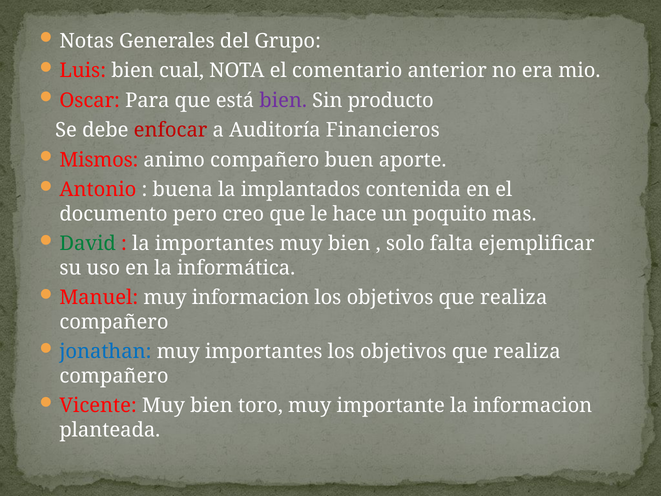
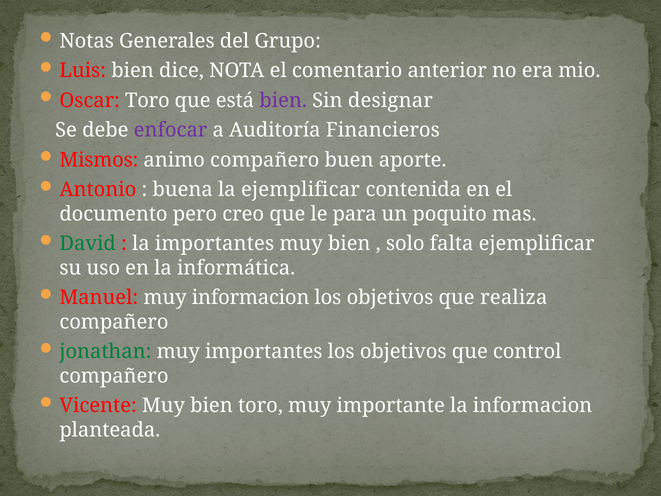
cual: cual -> dice
Oscar Para: Para -> Toro
producto: producto -> designar
enfocar colour: red -> purple
la implantados: implantados -> ejemplificar
hace: hace -> para
jonathan colour: blue -> green
realiza at (527, 351): realiza -> control
